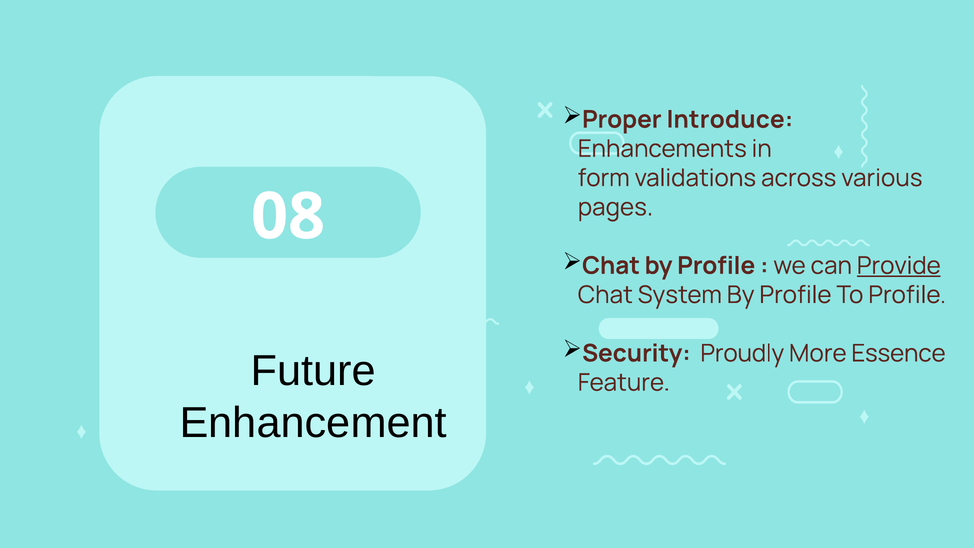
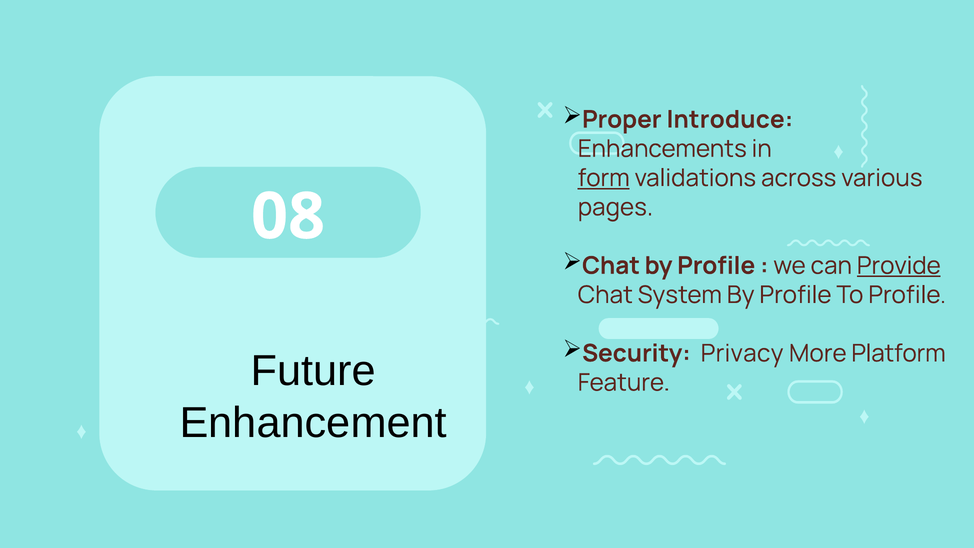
form underline: none -> present
Proudly: Proudly -> Privacy
Essence: Essence -> Platform
